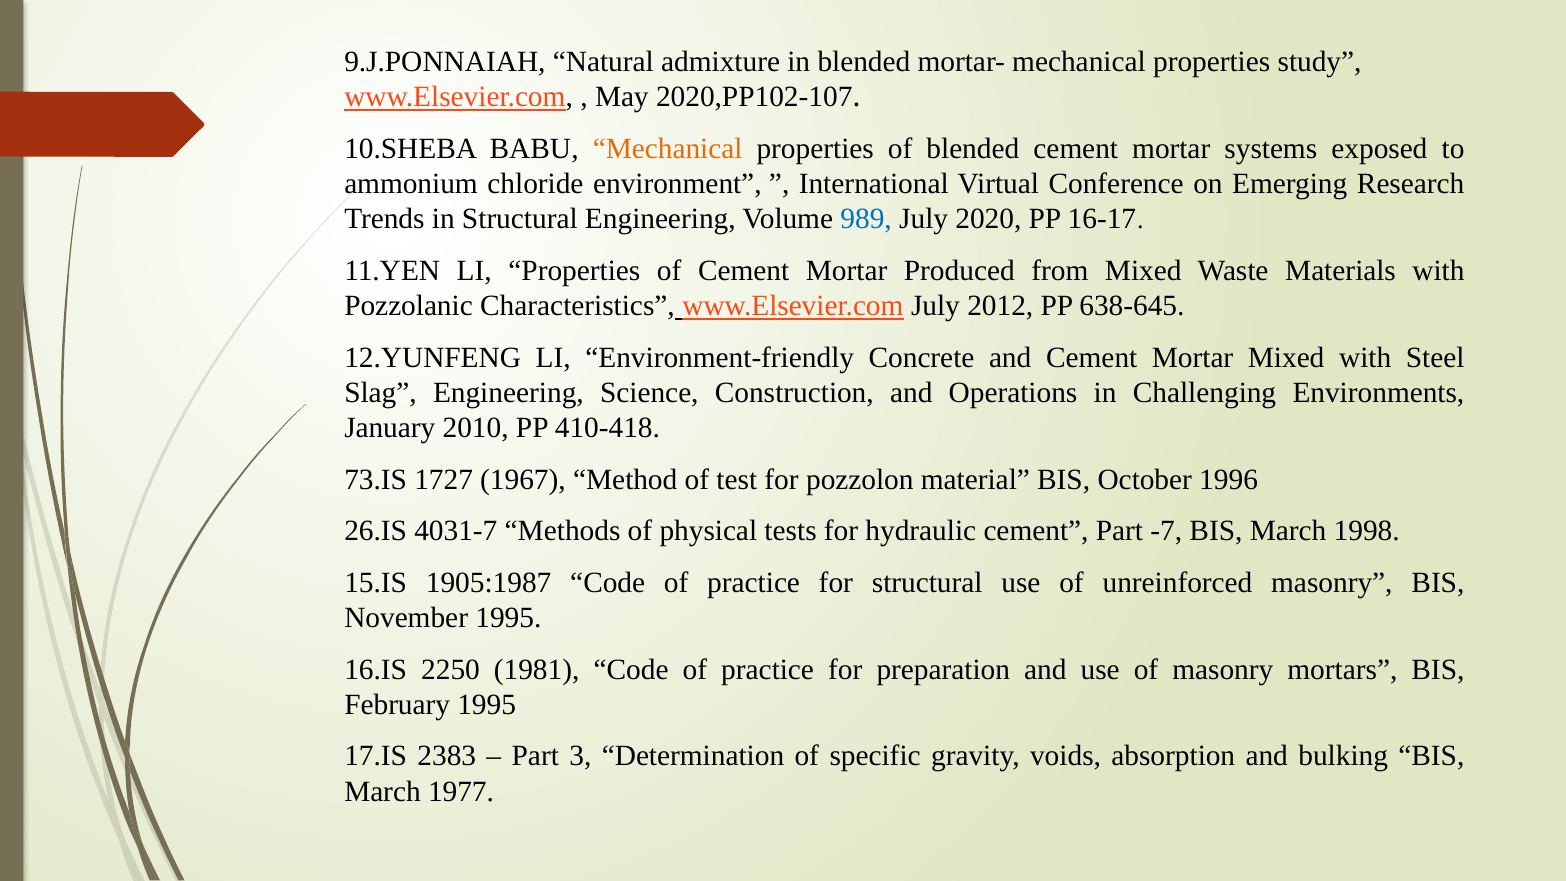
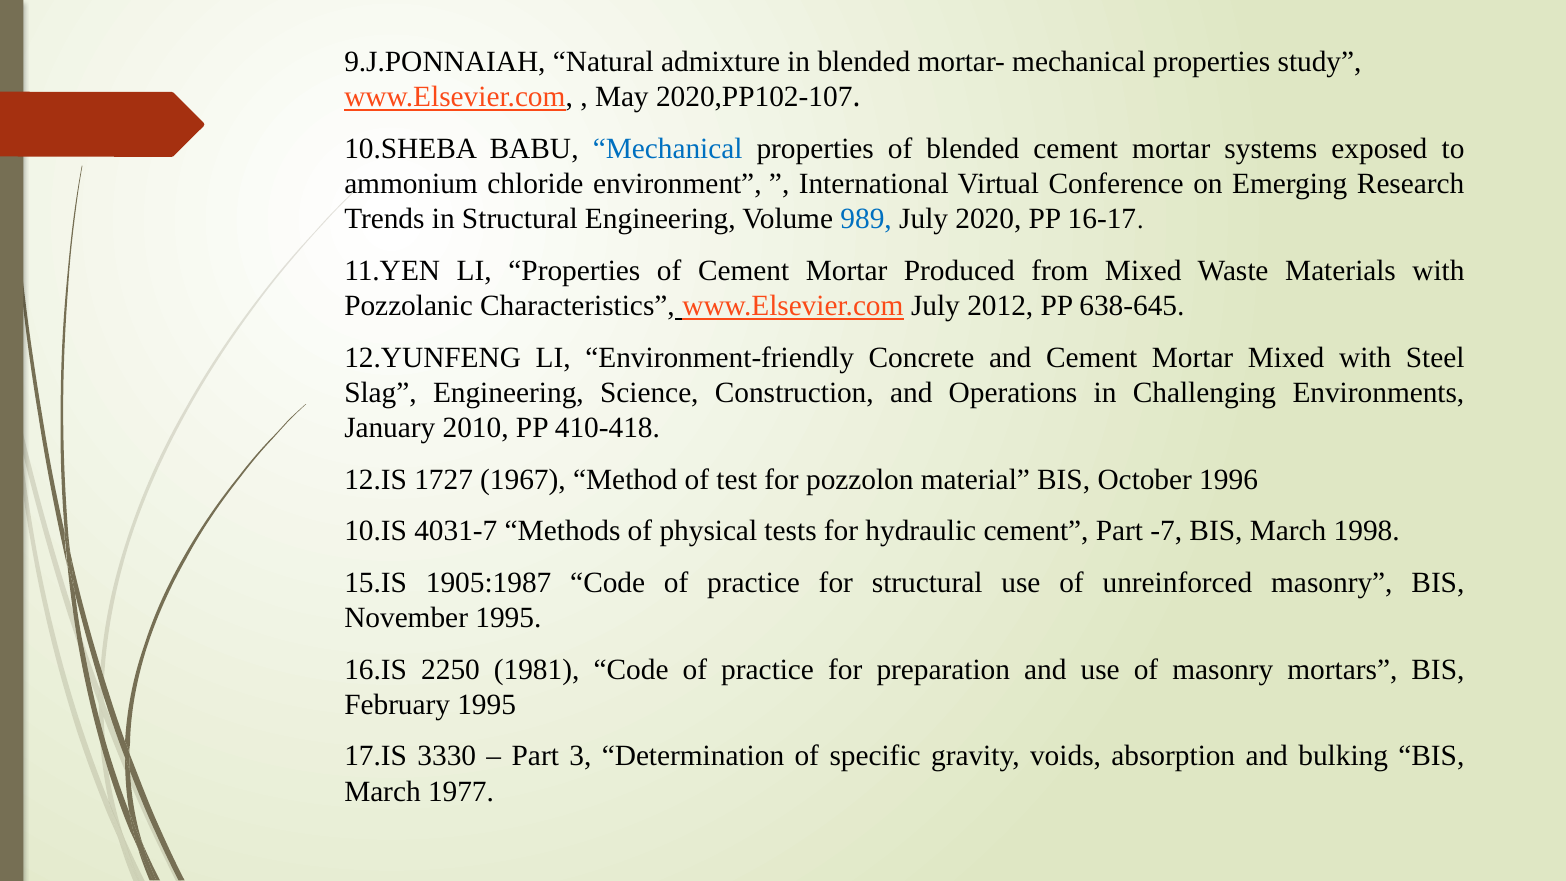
Mechanical at (668, 148) colour: orange -> blue
73.IS: 73.IS -> 12.IS
26.IS: 26.IS -> 10.IS
2383: 2383 -> 3330
